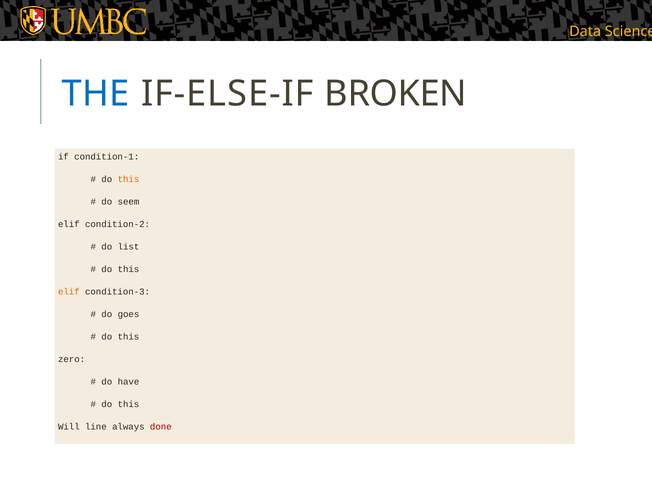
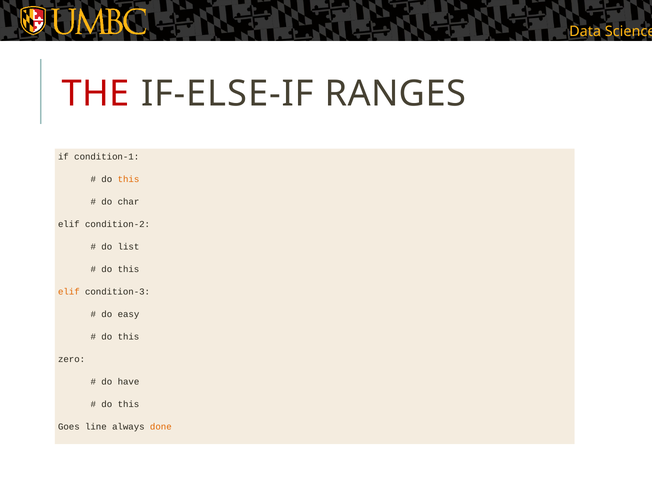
THE colour: blue -> red
BROKEN: BROKEN -> RANGES
seem: seem -> char
goes: goes -> easy
Will: Will -> Goes
done colour: red -> orange
